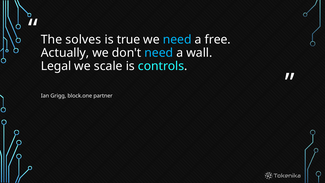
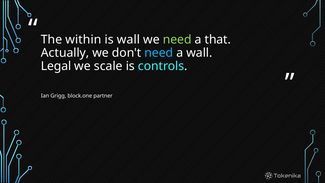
solves: solves -> within
is true: true -> wall
need at (177, 40) colour: light blue -> light green
free: free -> that
